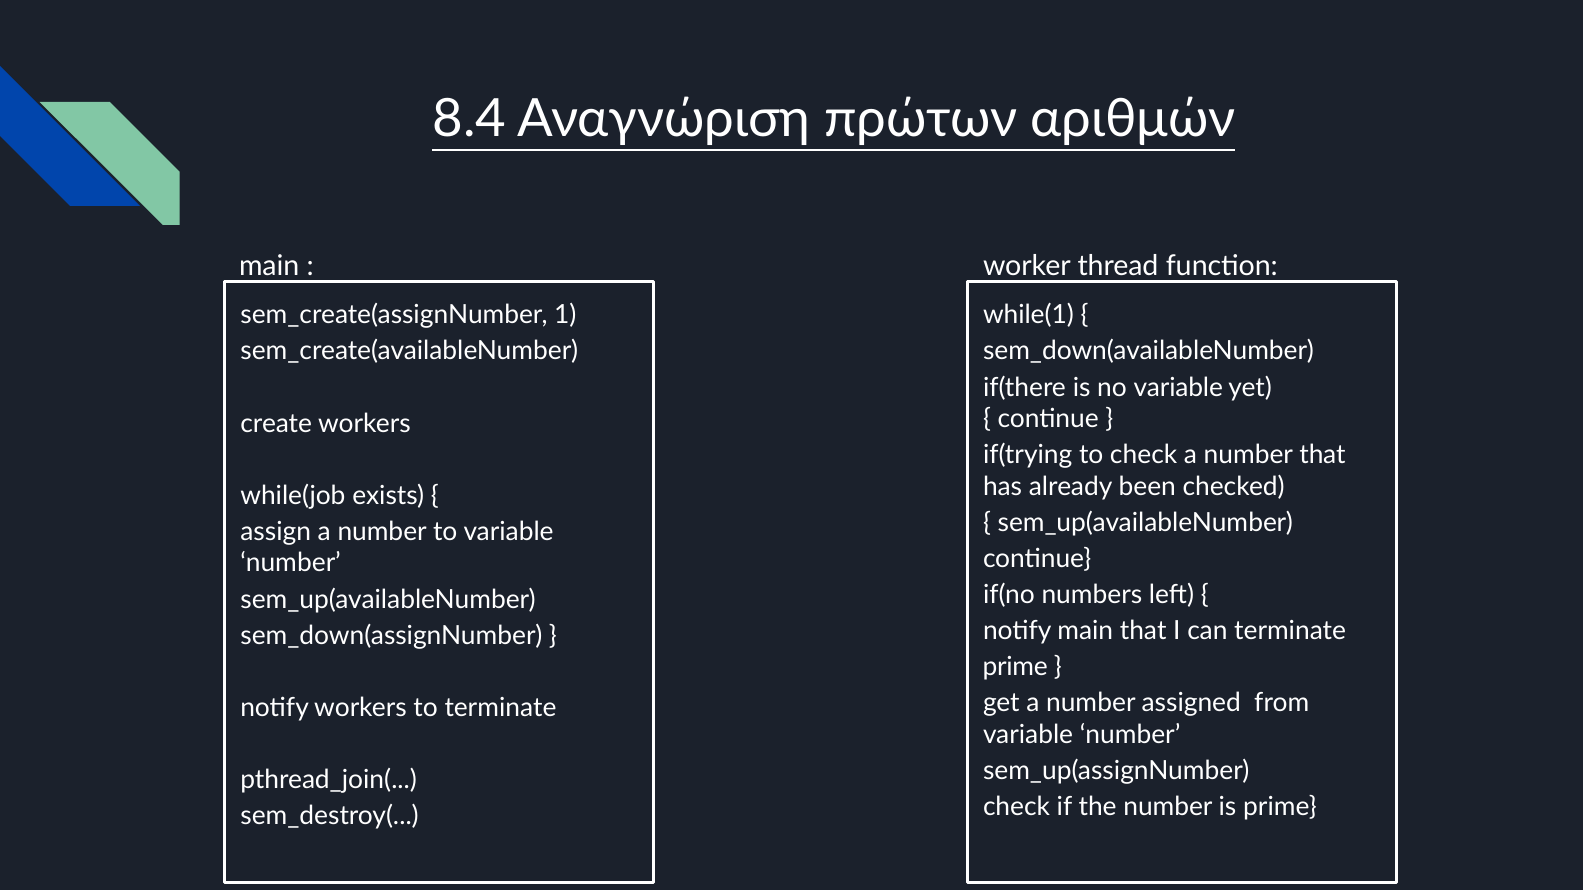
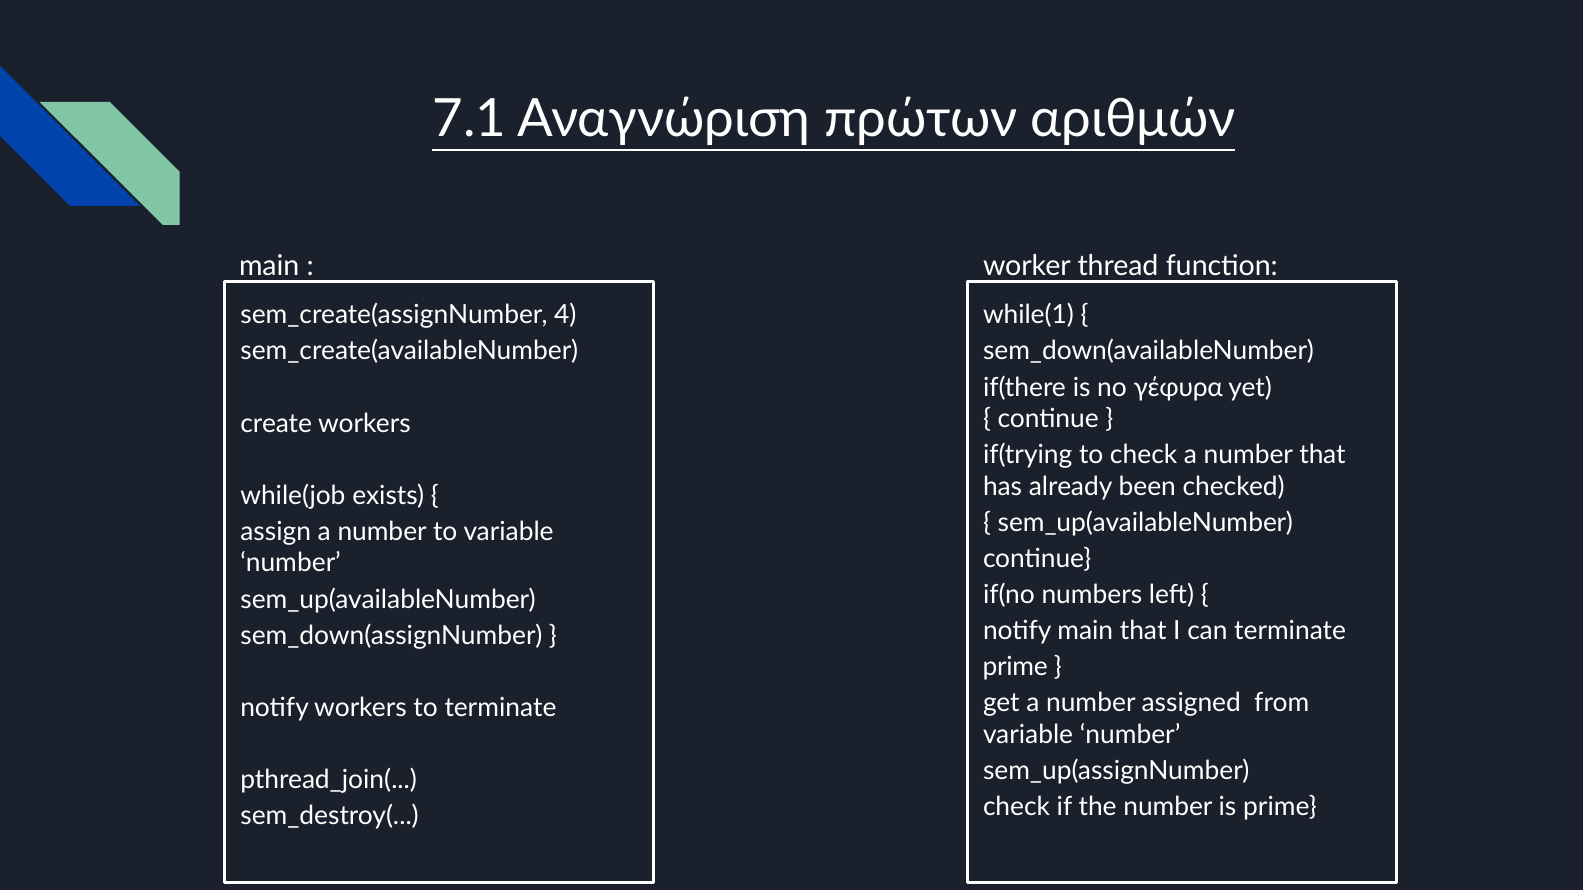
8.4: 8.4 -> 7.1
1: 1 -> 4
no variable: variable -> γέφυρα
